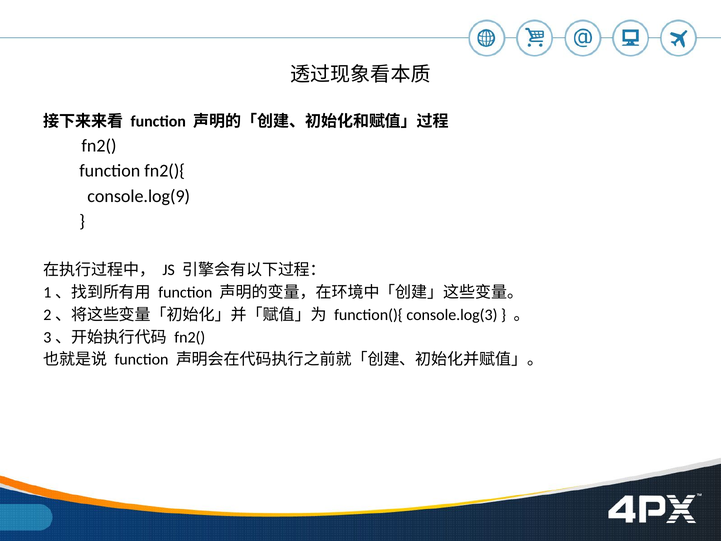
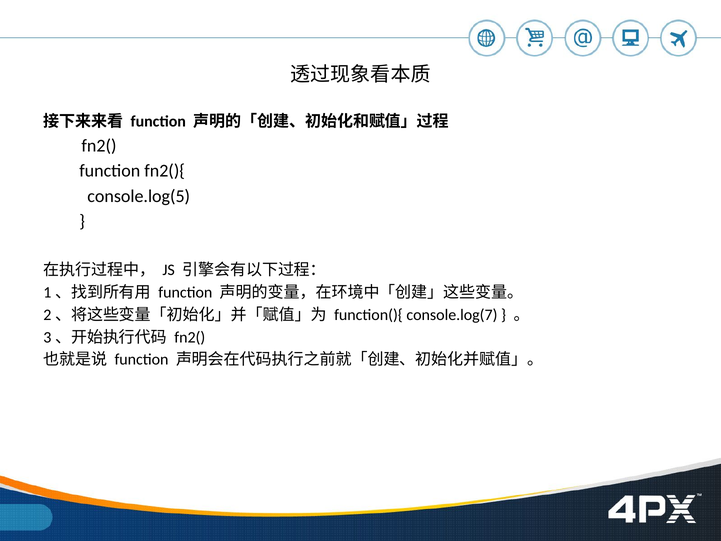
console.log(9: console.log(9 -> console.log(5
console.log(3: console.log(3 -> console.log(7
